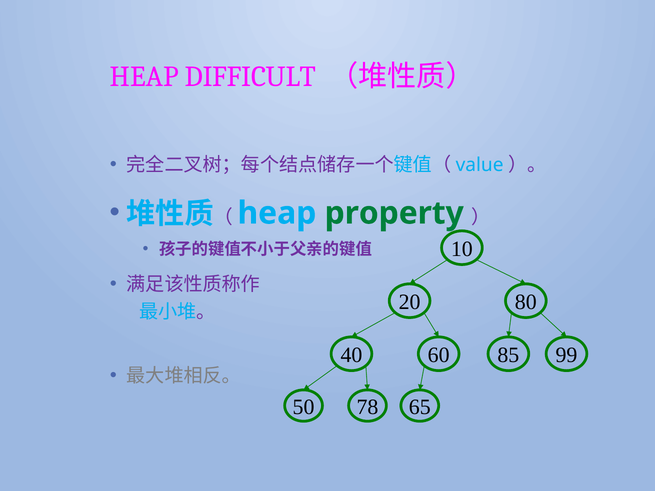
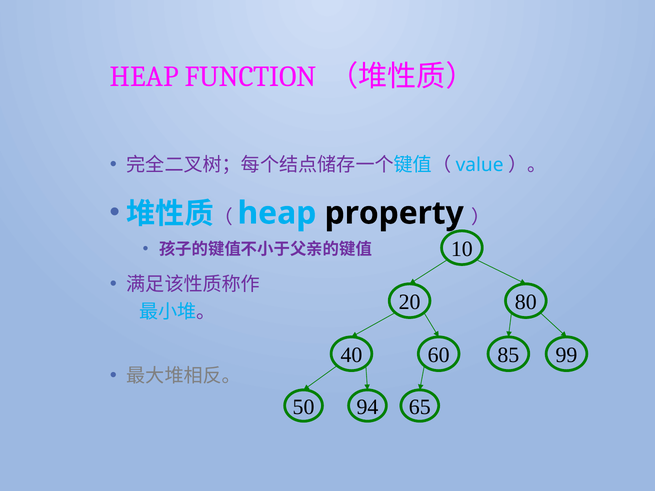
DIFFICULT: DIFFICULT -> FUNCTION
property colour: green -> black
78: 78 -> 94
